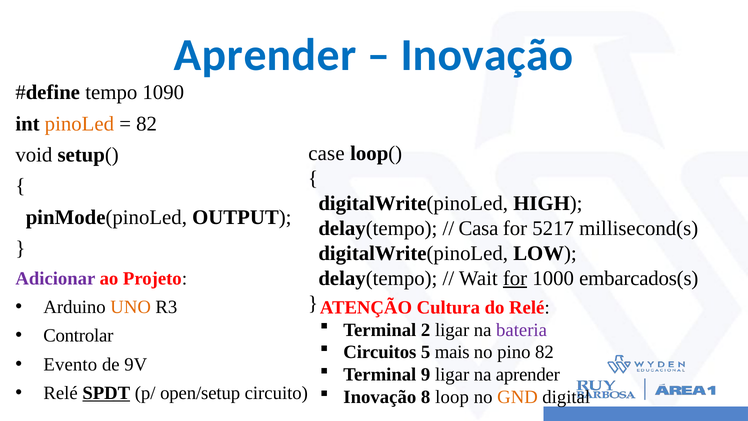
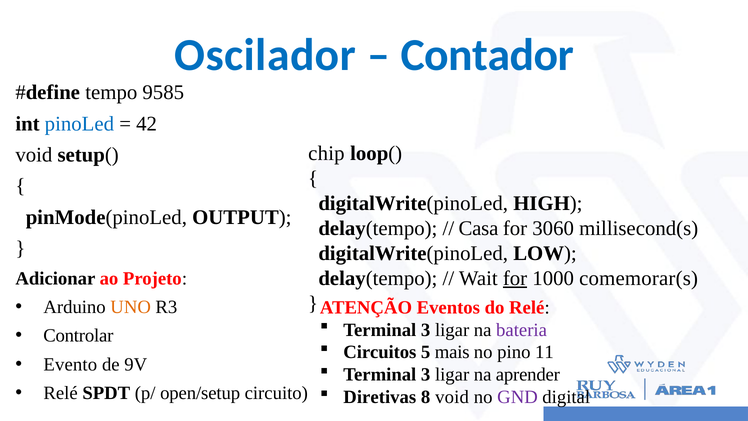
Aprender at (265, 55): Aprender -> Oscilador
Inovação at (487, 55): Inovação -> Contador
1090: 1090 -> 9585
pinoLed colour: orange -> blue
82 at (147, 124): 82 -> 42
case: case -> chip
5217: 5217 -> 3060
embarcados(s: embarcados(s -> comemorar(s
Adicionar colour: purple -> black
Cultura: Cultura -> Eventos
2 at (426, 330): 2 -> 3
pino 82: 82 -> 11
9 at (426, 375): 9 -> 3
SPDT underline: present -> none
Inovação at (380, 397): Inovação -> Diretivas
8 loop: loop -> void
GND colour: orange -> purple
